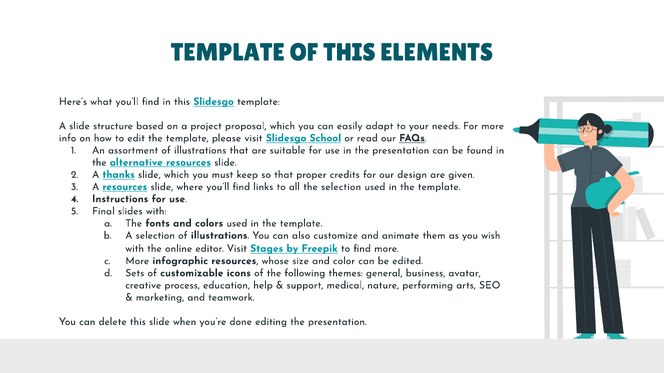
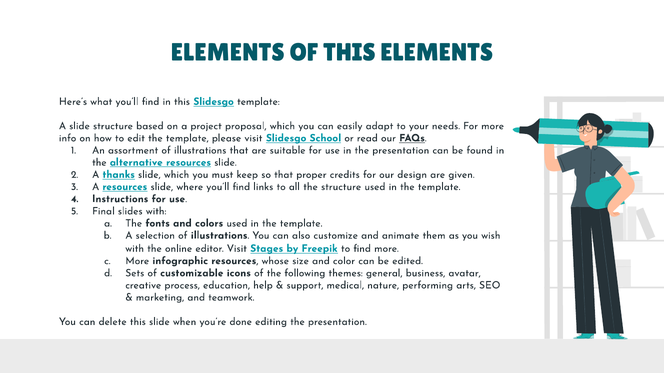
TEMPLATE at (228, 53): TEMPLATE -> ELEMENTS
the selection: selection -> structure
